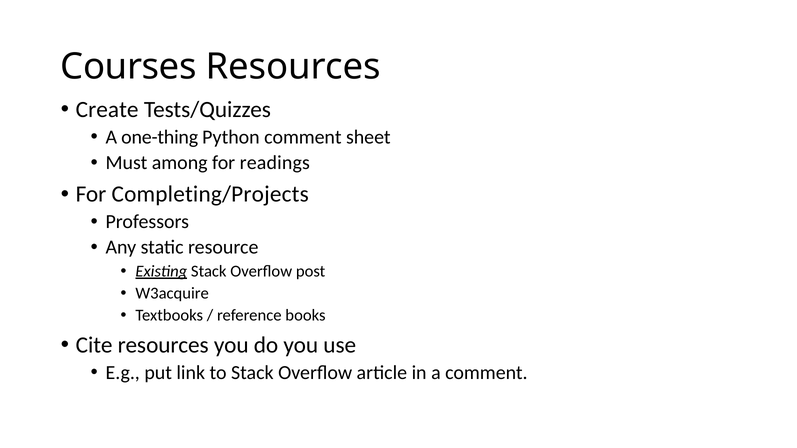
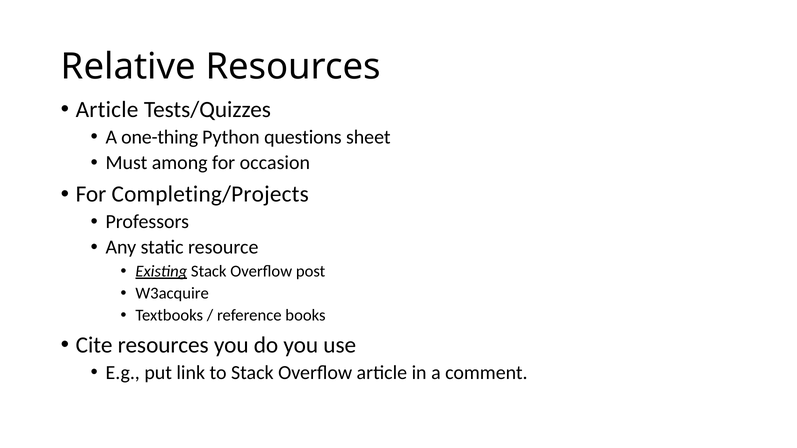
Courses: Courses -> Relative
Create at (107, 110): Create -> Article
Python comment: comment -> questions
readings: readings -> occasion
